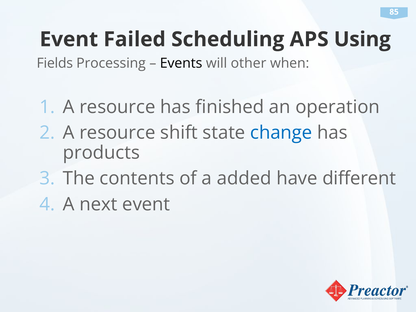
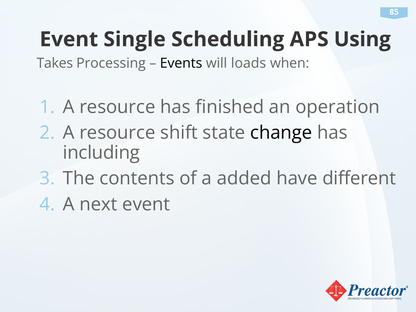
Failed: Failed -> Single
Fields: Fields -> Takes
other: other -> loads
change colour: blue -> black
products: products -> including
